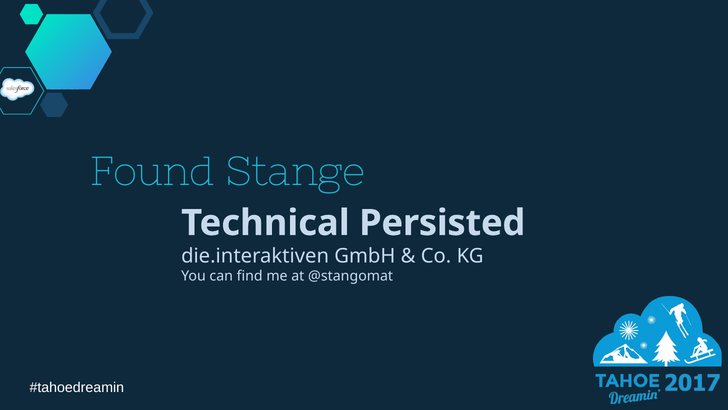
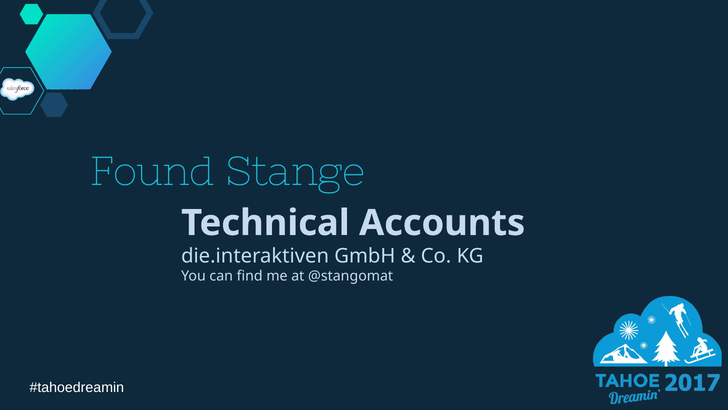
Persisted: Persisted -> Accounts
